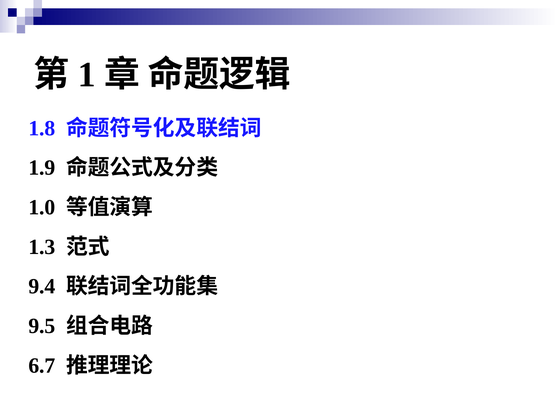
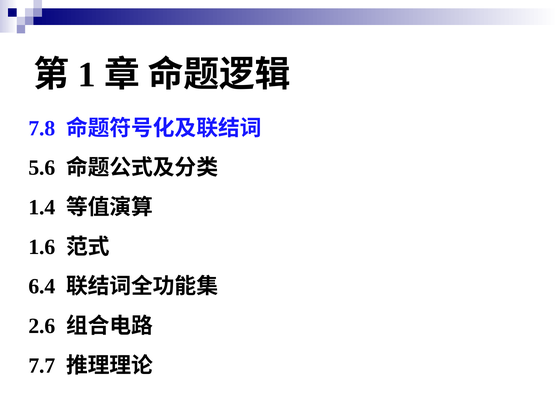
1.8: 1.8 -> 7.8
1.9: 1.9 -> 5.6
1.0: 1.0 -> 1.4
1.3: 1.3 -> 1.6
9.4: 9.4 -> 6.4
9.5: 9.5 -> 2.6
6.7: 6.7 -> 7.7
